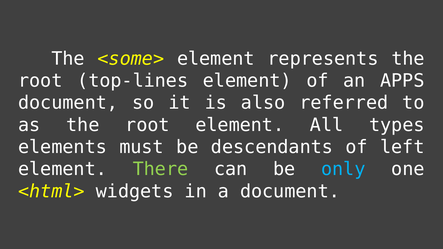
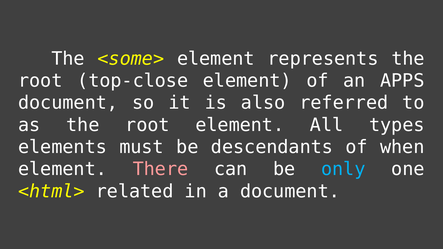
top-lines: top-lines -> top-close
left: left -> when
There colour: light green -> pink
widgets: widgets -> related
